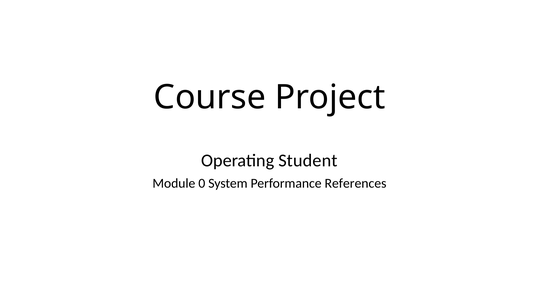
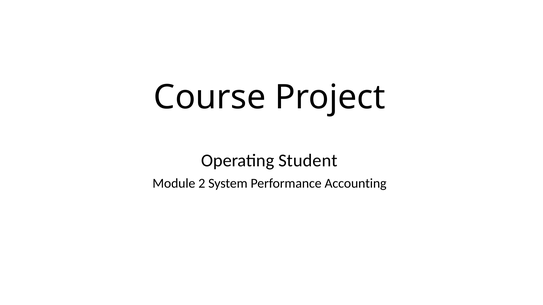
0: 0 -> 2
References: References -> Accounting
